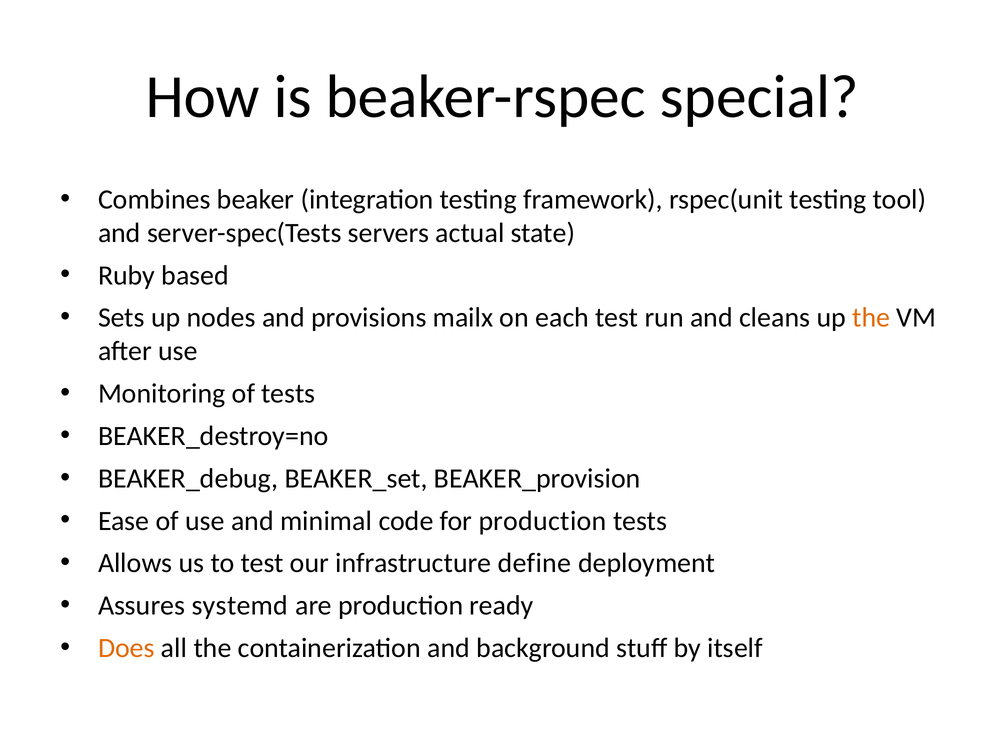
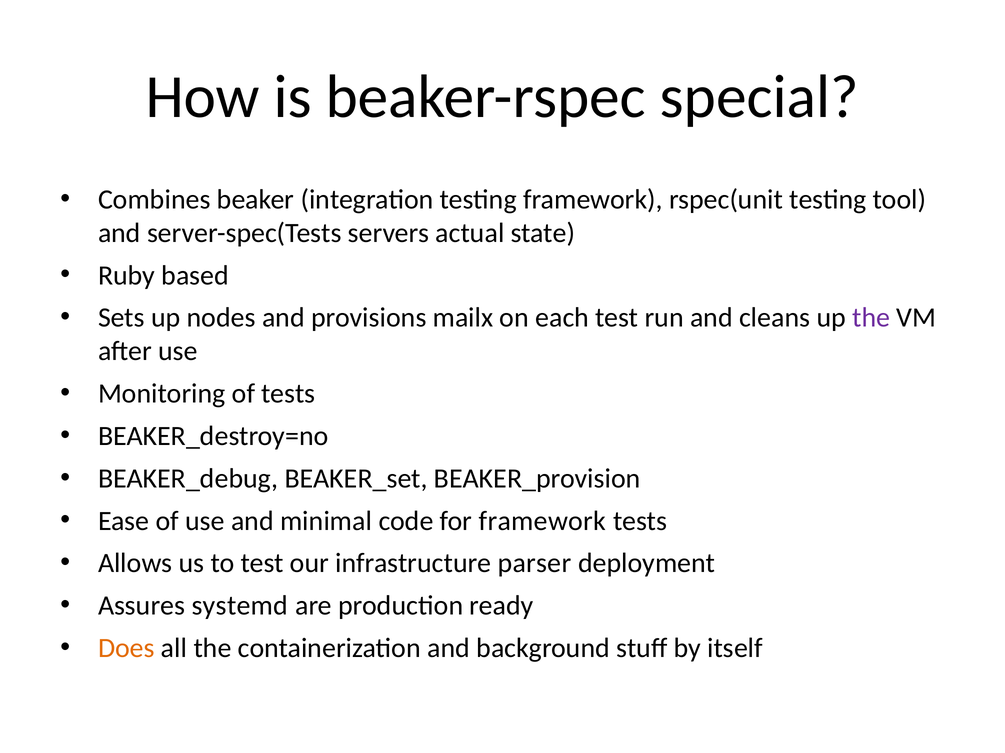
the at (871, 318) colour: orange -> purple
for production: production -> framework
define: define -> parser
